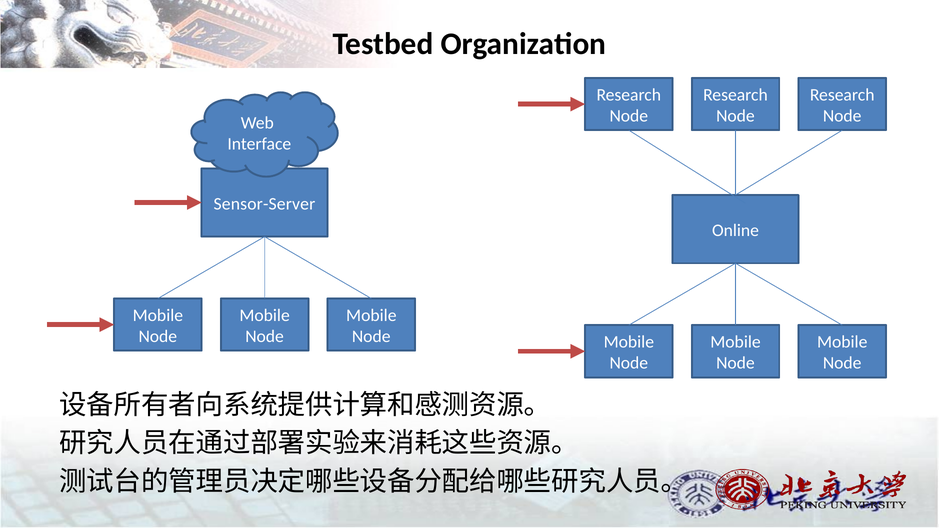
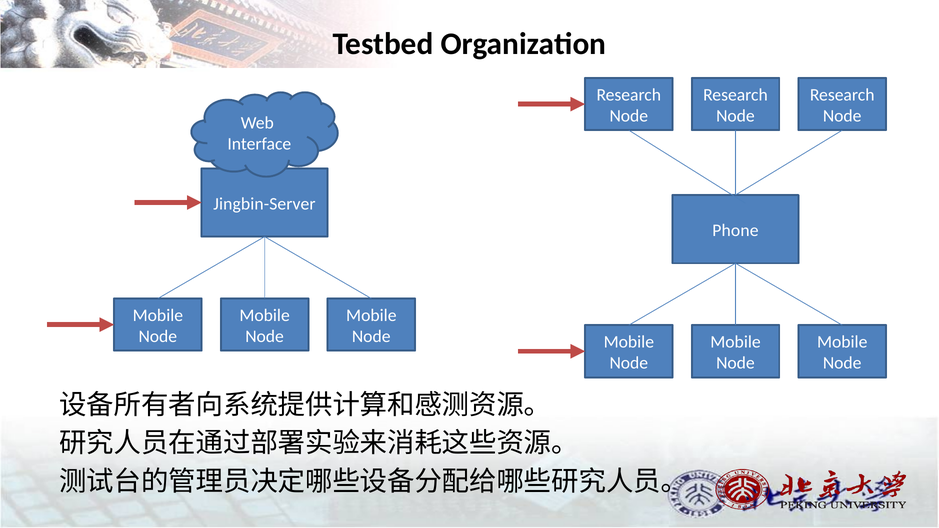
Sensor-Server: Sensor-Server -> Jingbin-Server
Online: Online -> Phone
